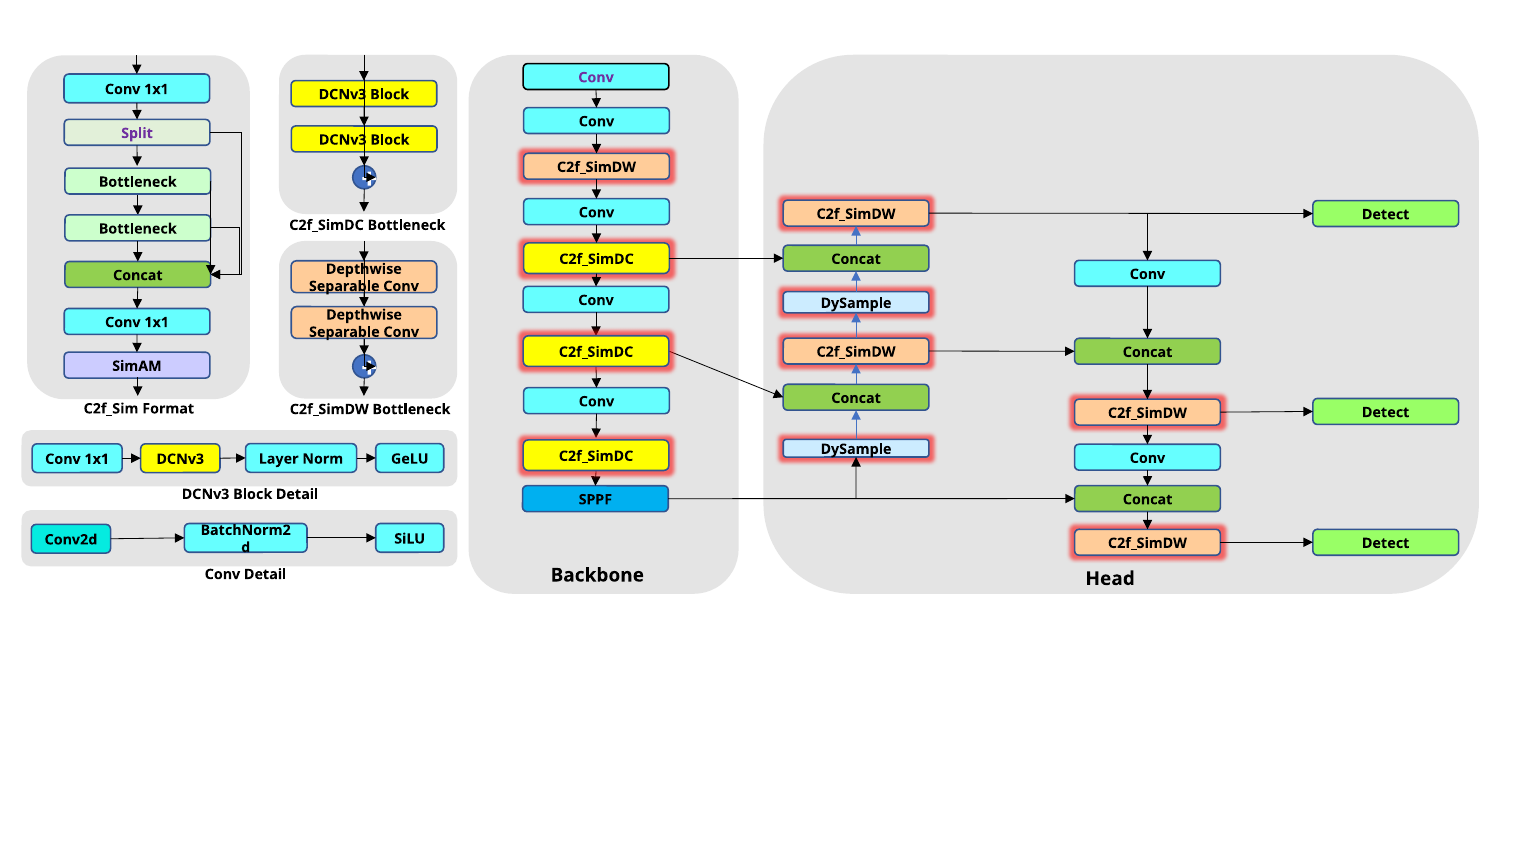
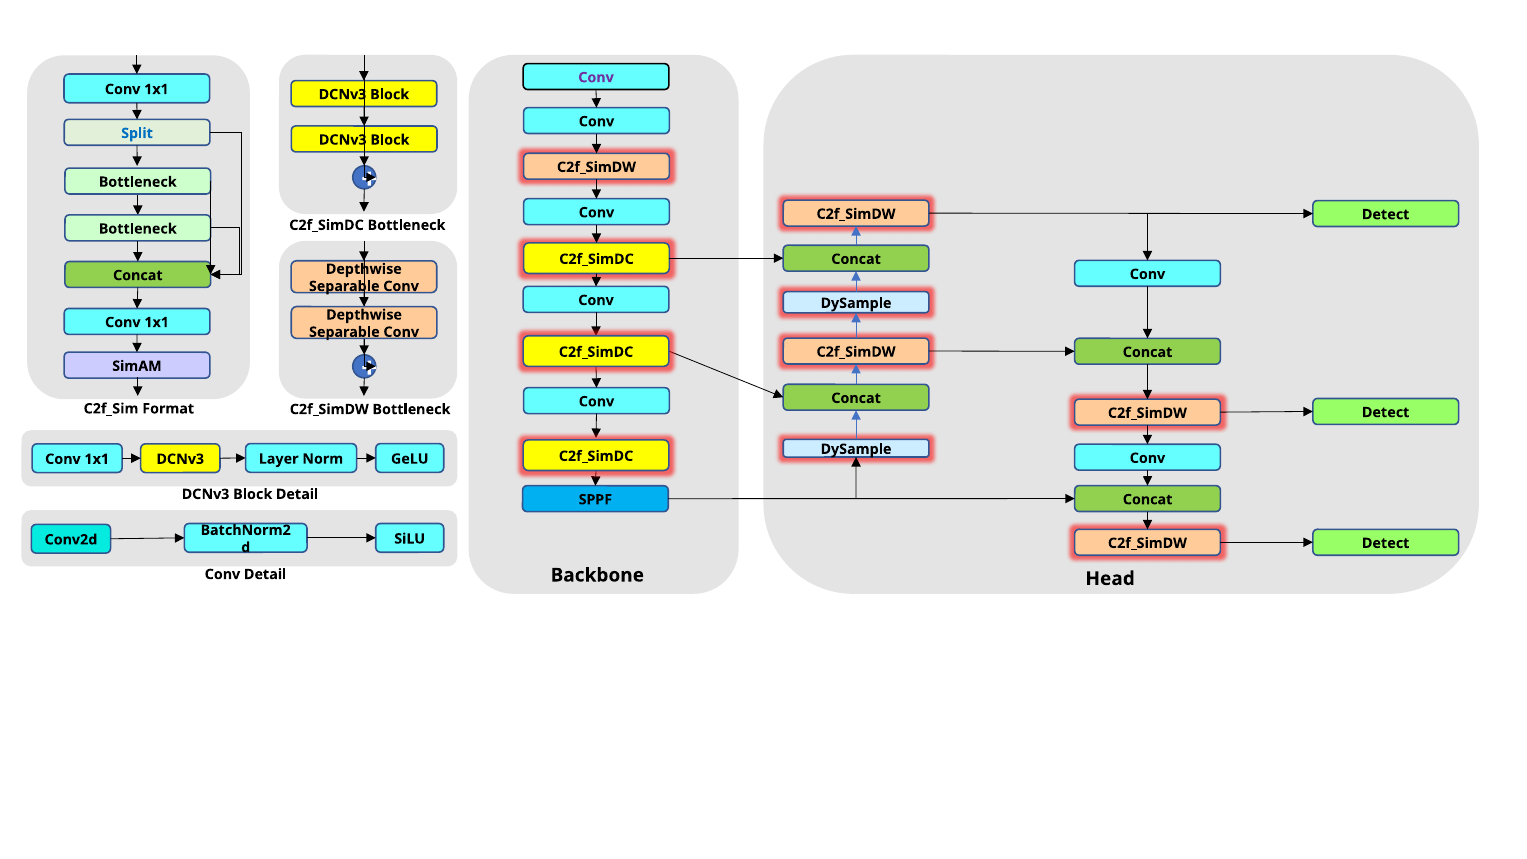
Split colour: purple -> blue
